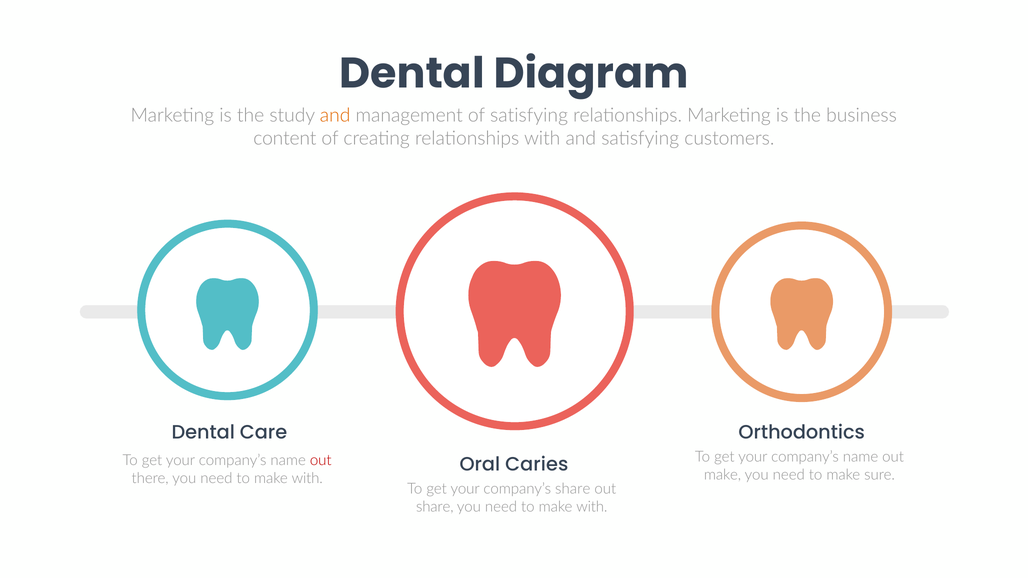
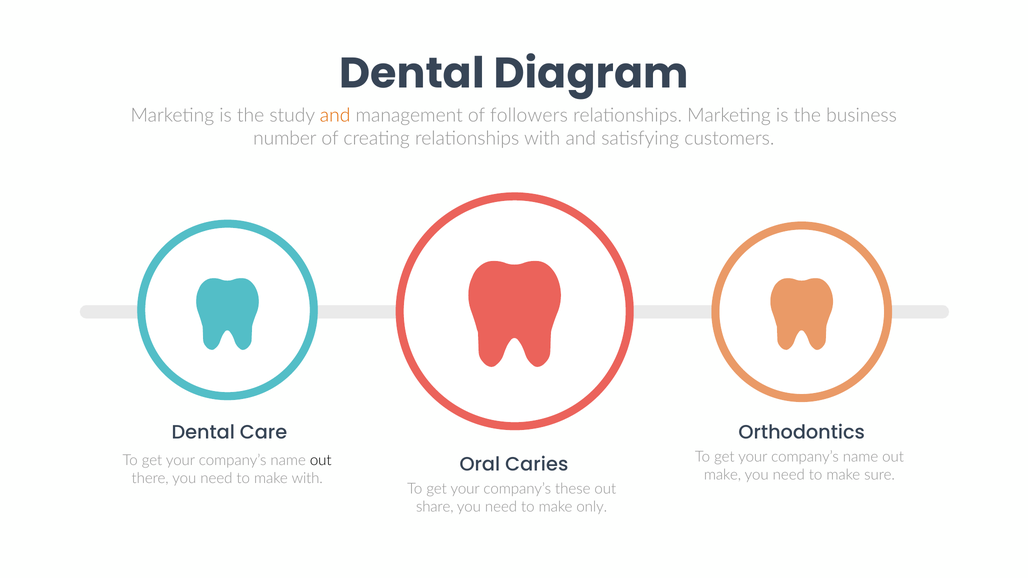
of satisfying: satisfying -> followers
content: content -> number
out at (321, 461) colour: red -> black
company’s share: share -> these
with at (592, 507): with -> only
